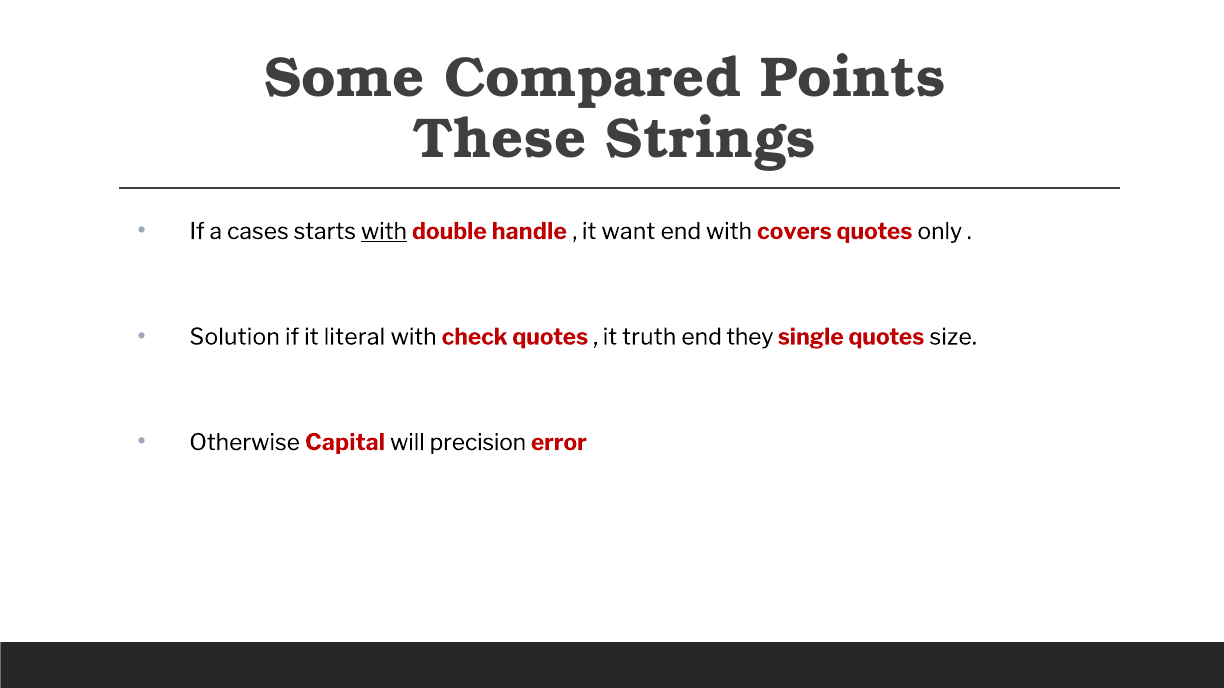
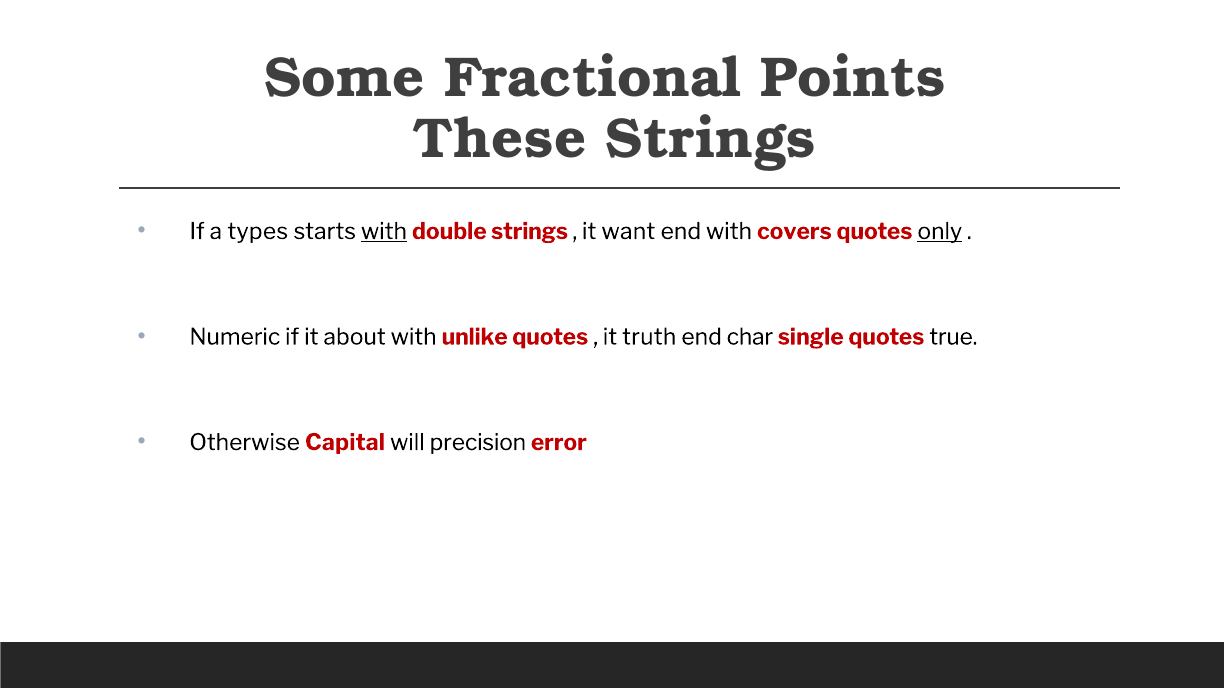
Compared: Compared -> Fractional
cases: cases -> types
double handle: handle -> strings
only underline: none -> present
Solution: Solution -> Numeric
literal: literal -> about
check: check -> unlike
they: they -> char
size: size -> true
